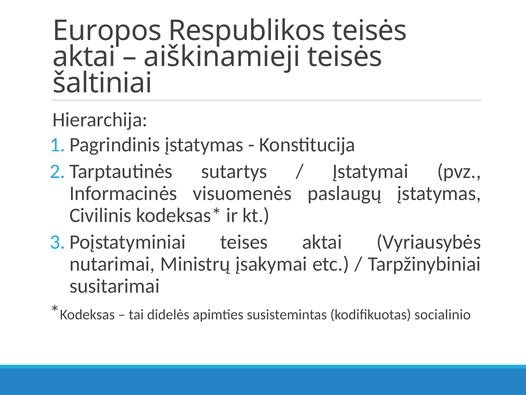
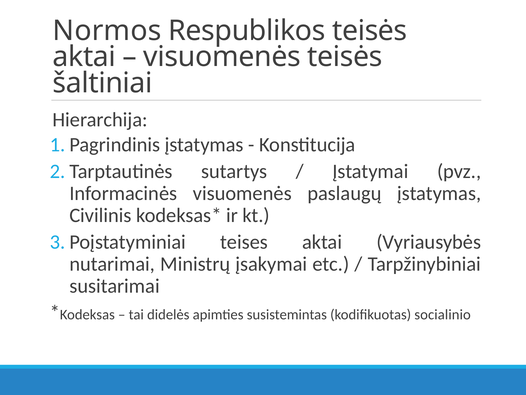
Europos: Europos -> Normos
aiškinamieji at (222, 57): aiškinamieji -> visuomenės
